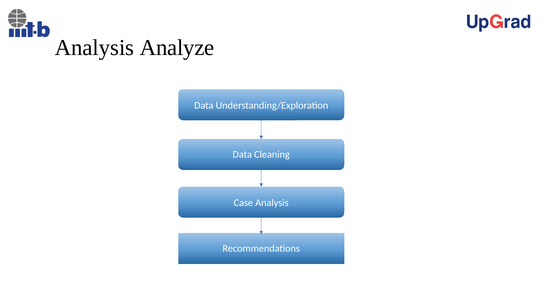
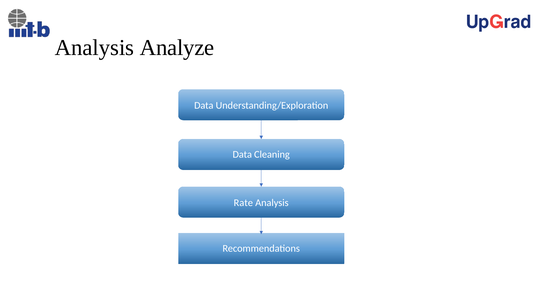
Case: Case -> Rate
